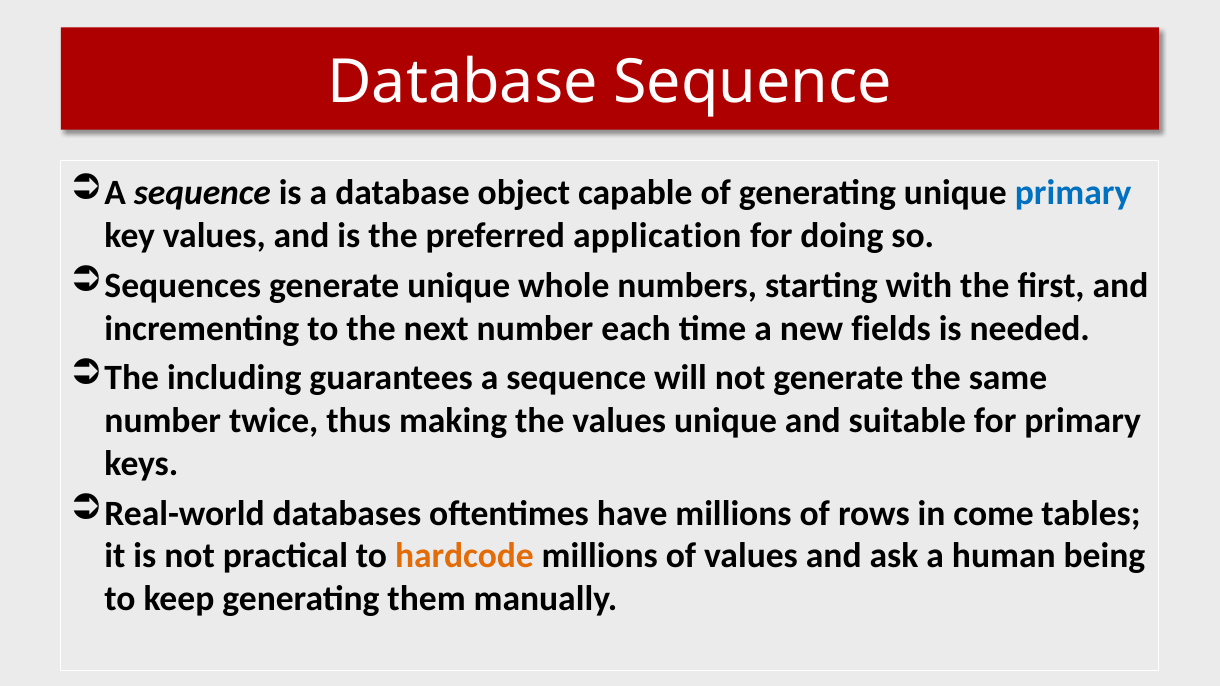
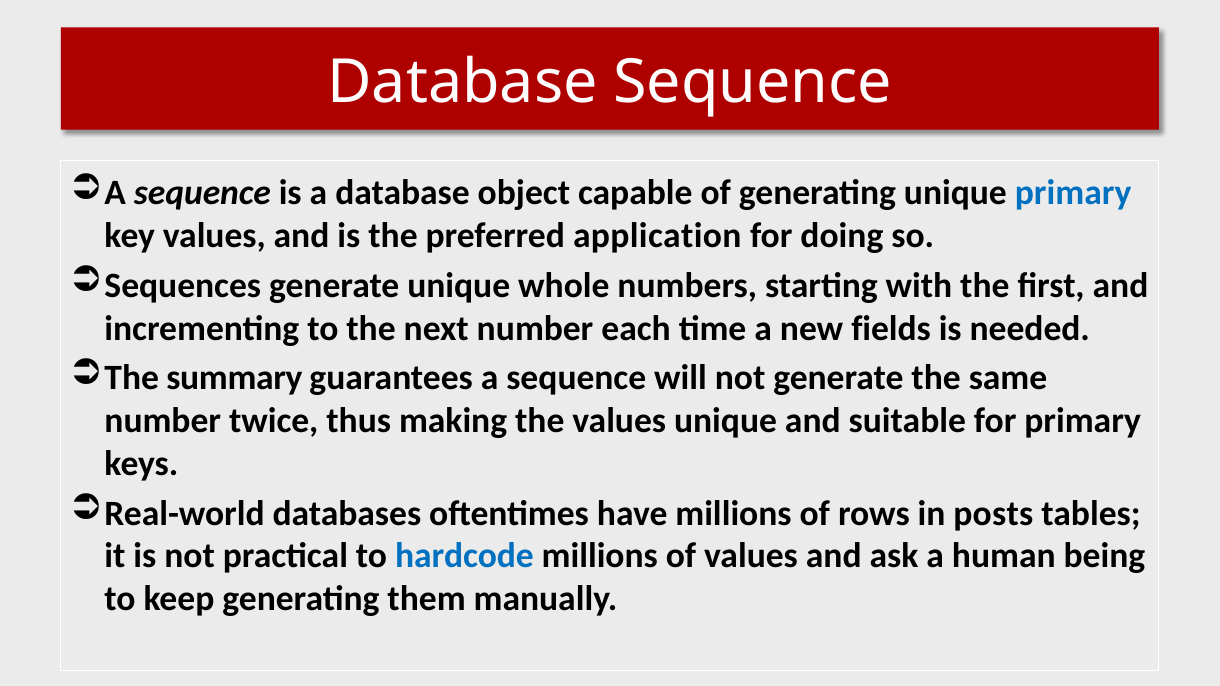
including: including -> summary
come: come -> posts
hardcode colour: orange -> blue
